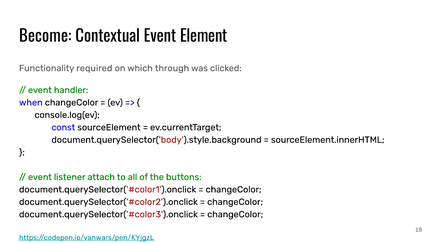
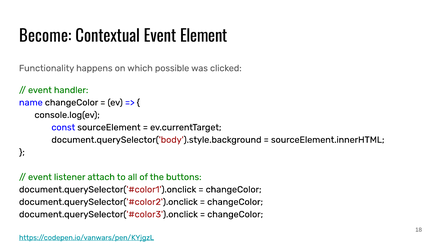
required: required -> happens
through: through -> possible
when: when -> name
